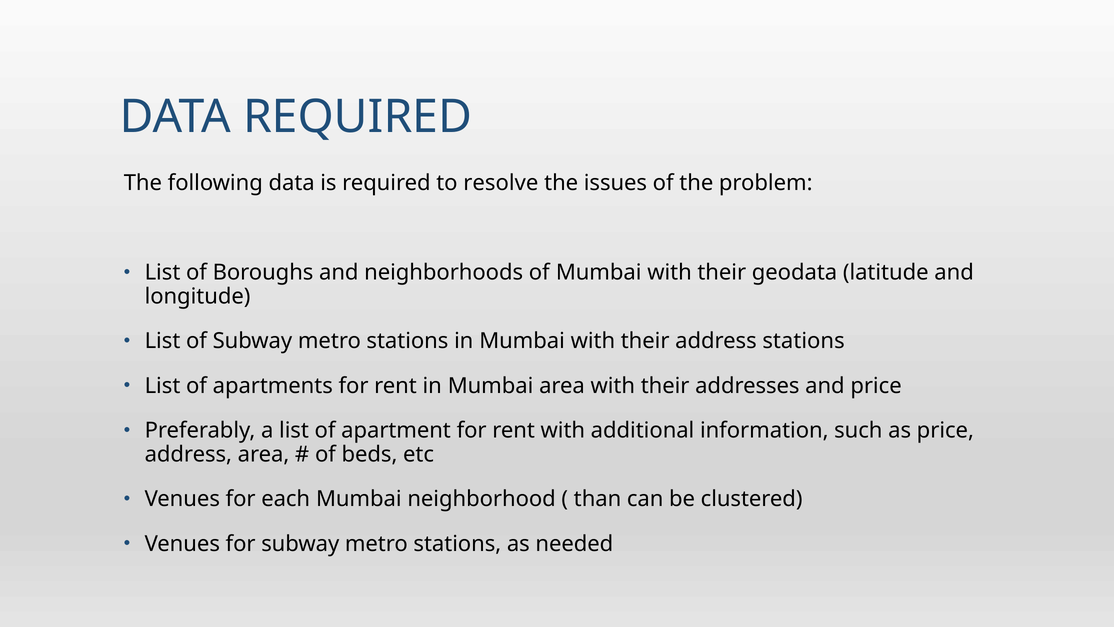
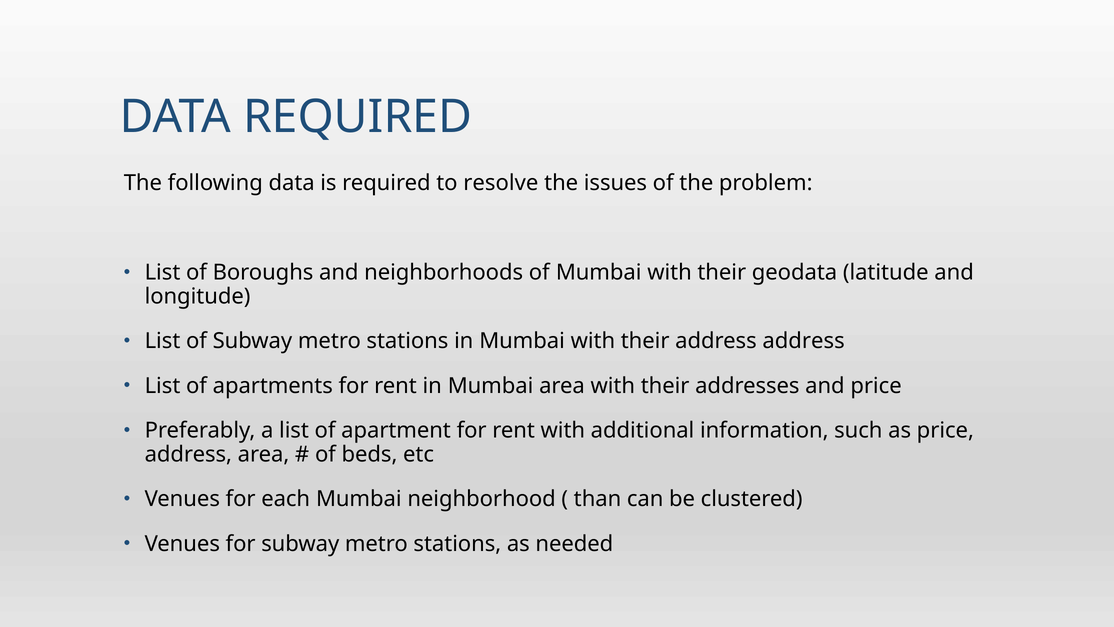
address stations: stations -> address
